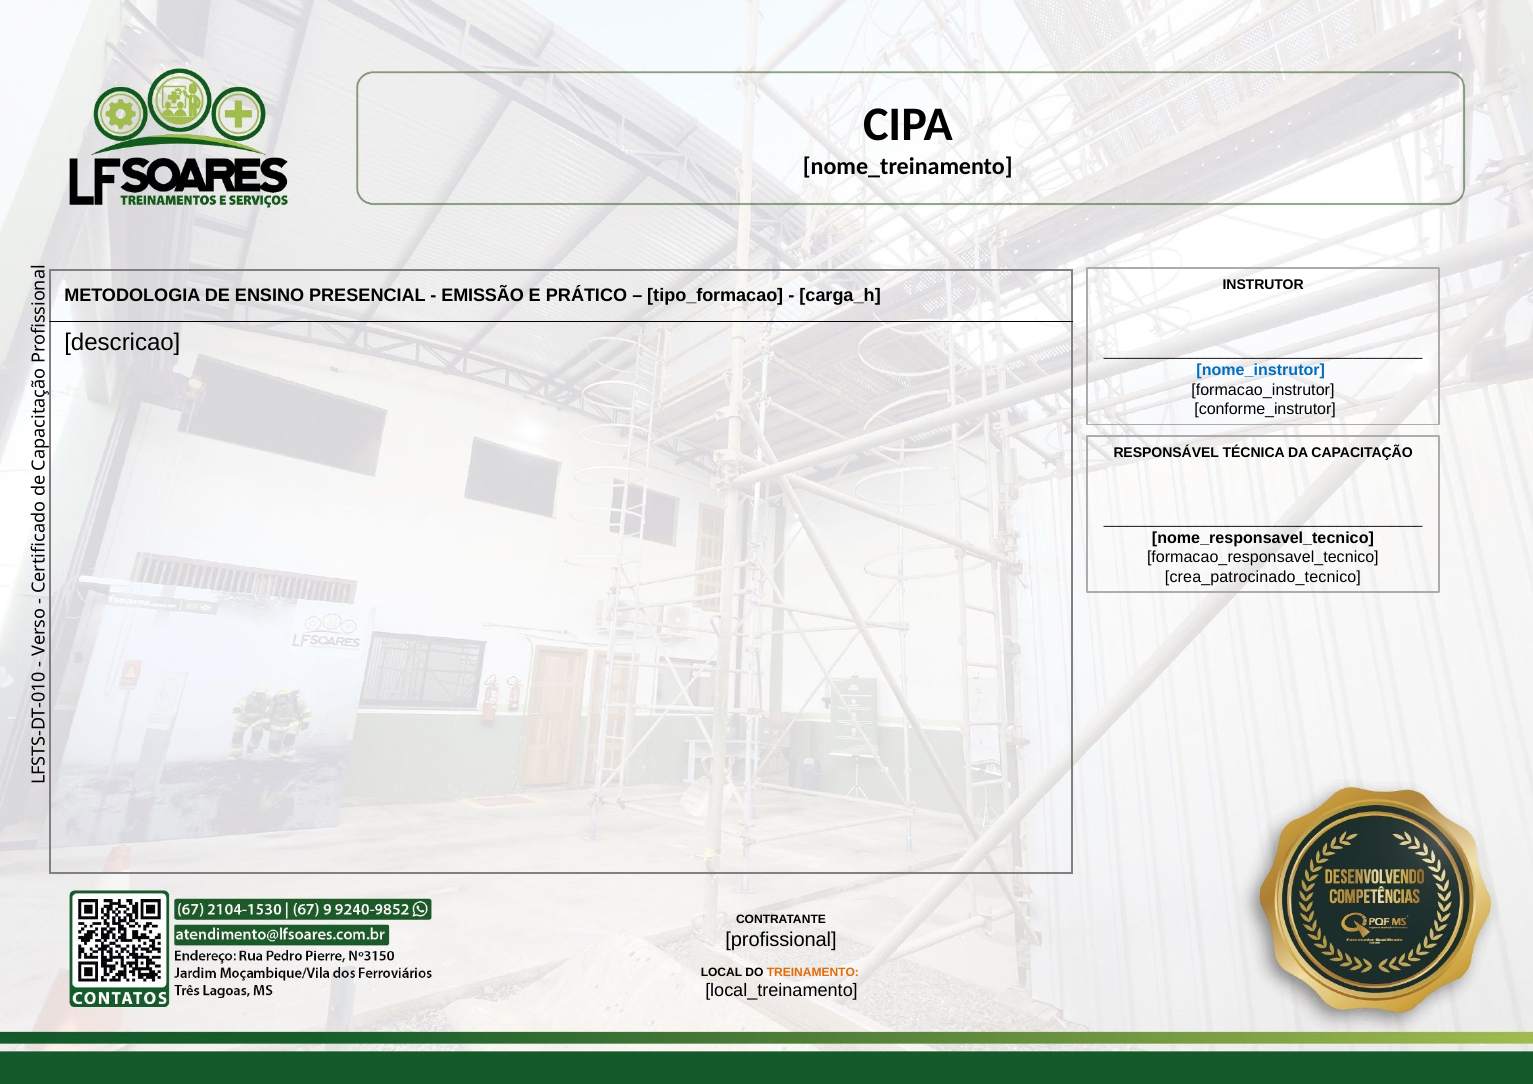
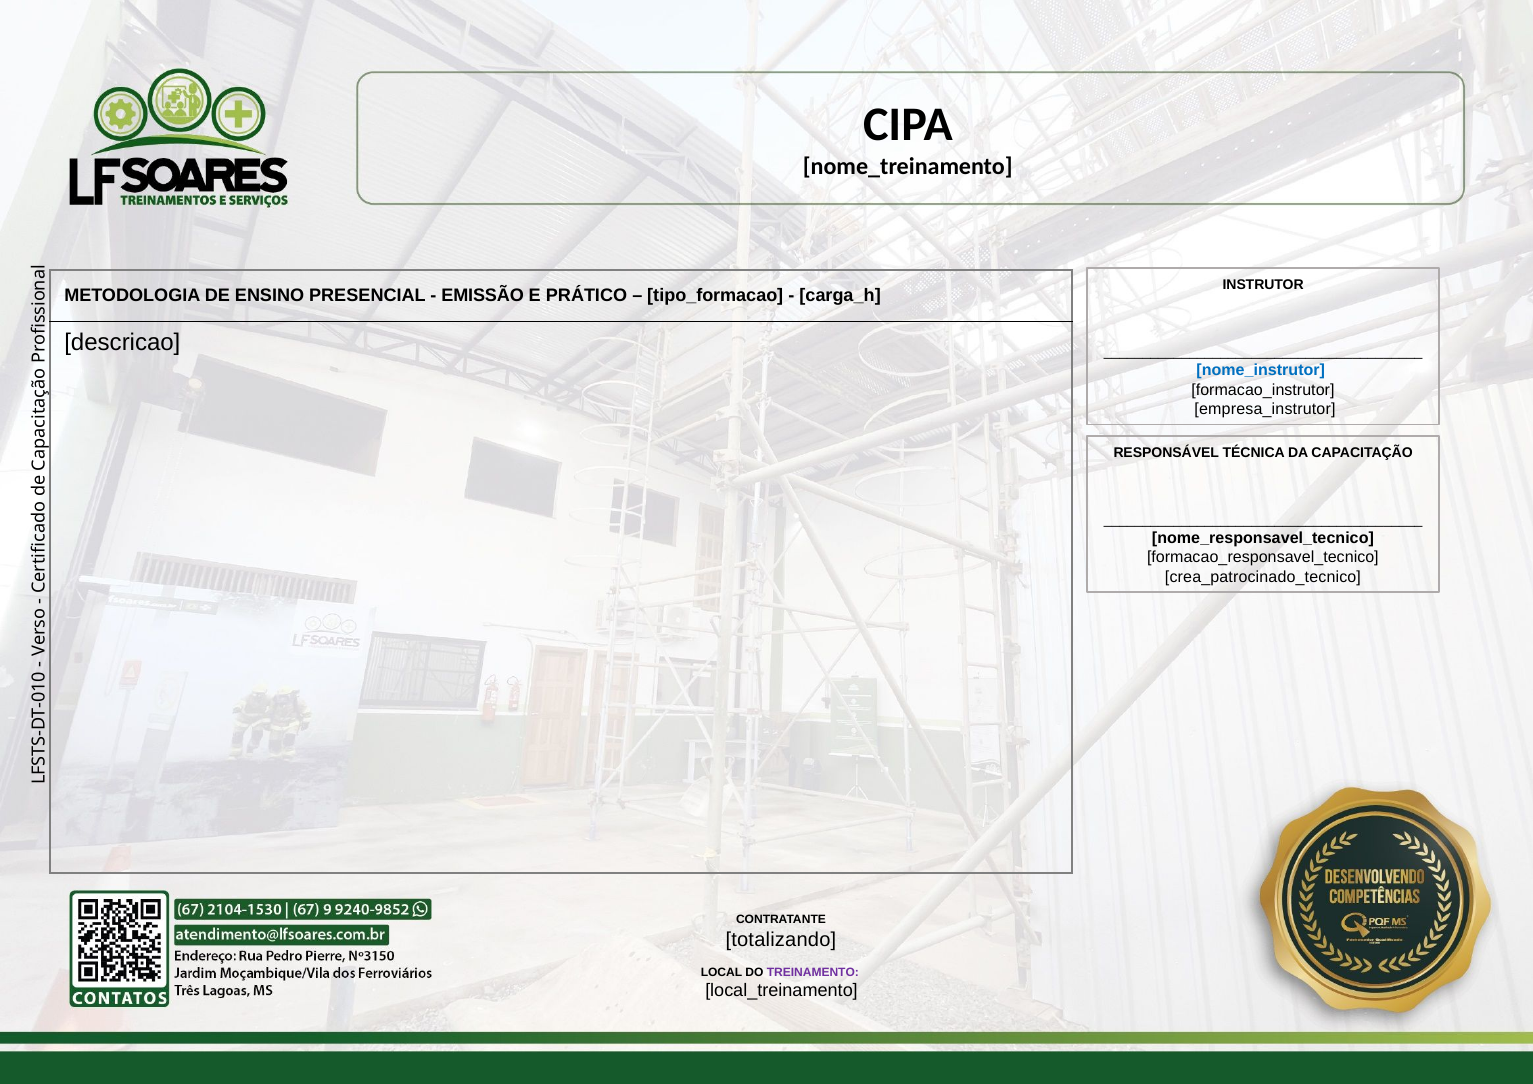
conforme_instrutor: conforme_instrutor -> empresa_instrutor
profissional: profissional -> totalizando
TREINAMENTO colour: orange -> purple
